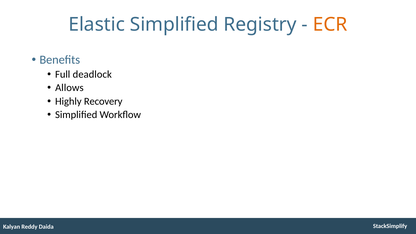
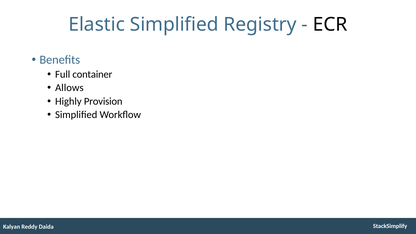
ECR colour: orange -> black
deadlock: deadlock -> container
Recovery: Recovery -> Provision
